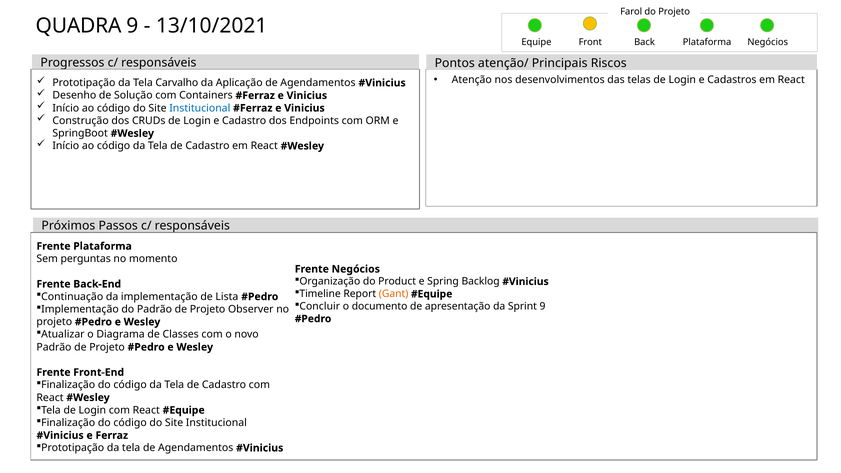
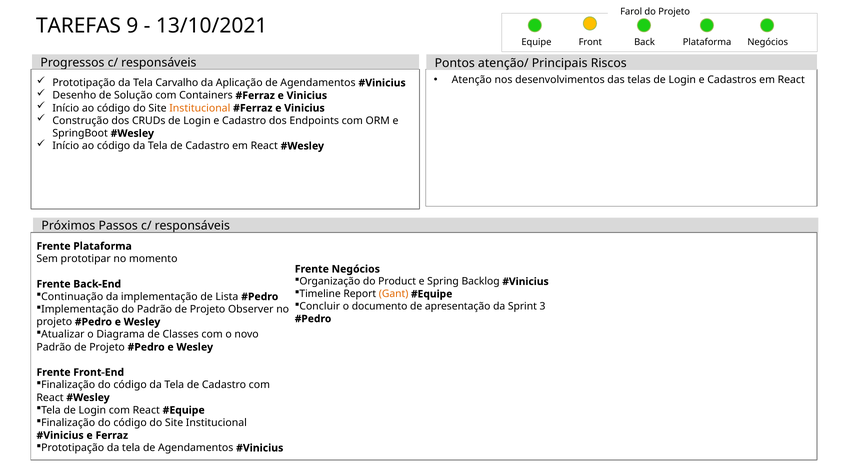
QUADRA: QUADRA -> TAREFAS
Institucional at (200, 108) colour: blue -> orange
perguntas: perguntas -> prototipar
Sprint 9: 9 -> 3
